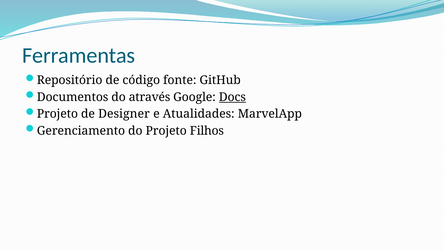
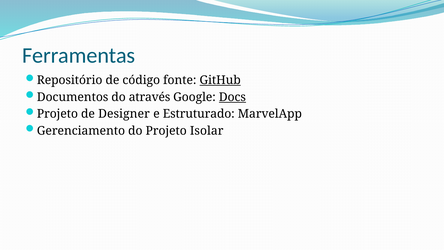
GitHub underline: none -> present
Atualidades: Atualidades -> Estruturado
Filhos: Filhos -> Isolar
